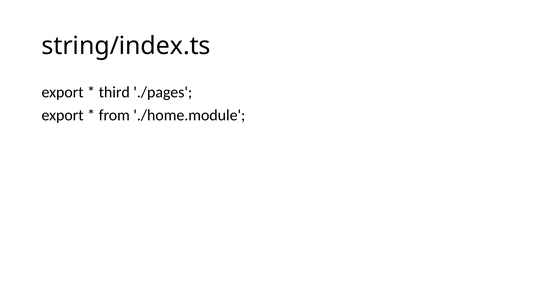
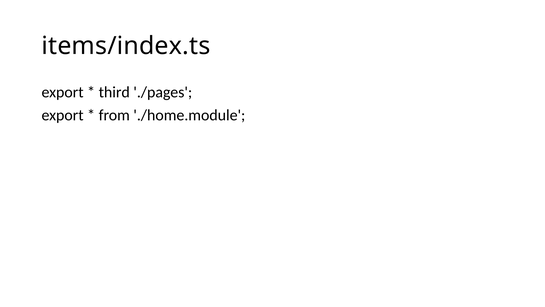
string/index.ts: string/index.ts -> items/index.ts
